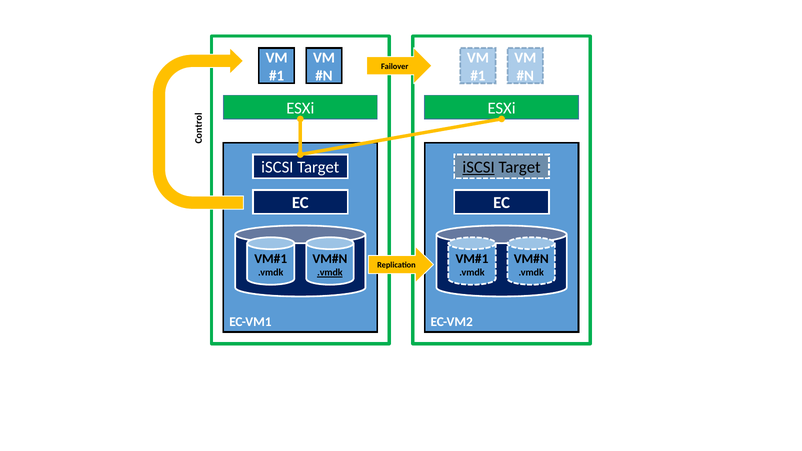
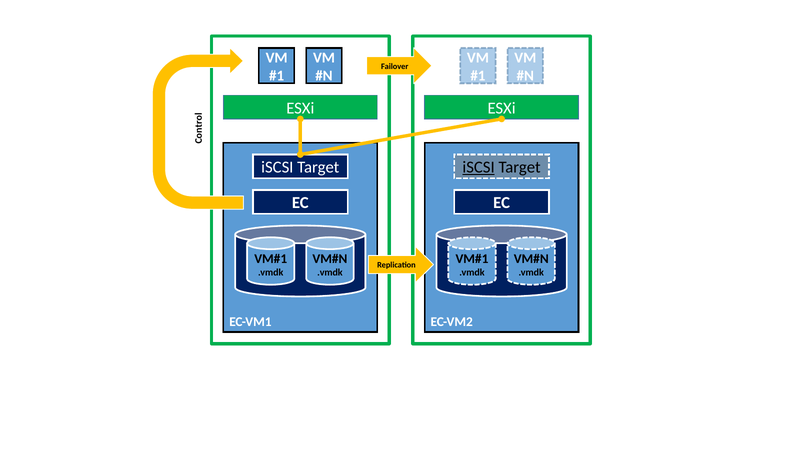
.vmdk at (330, 273) underline: present -> none
